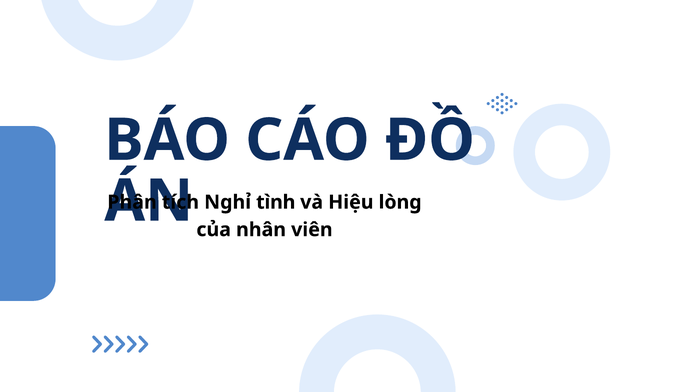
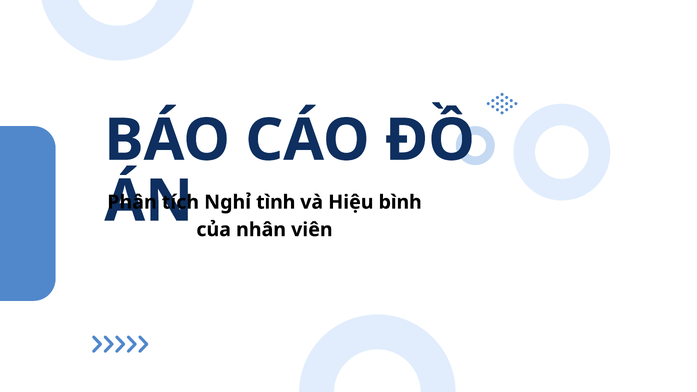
lòng: lòng -> bình
